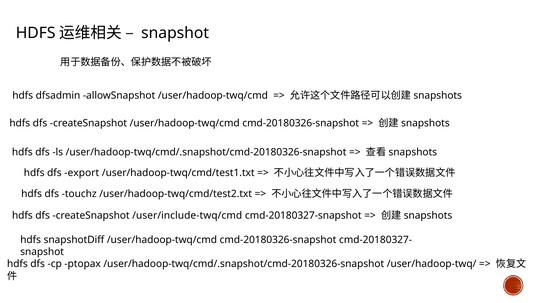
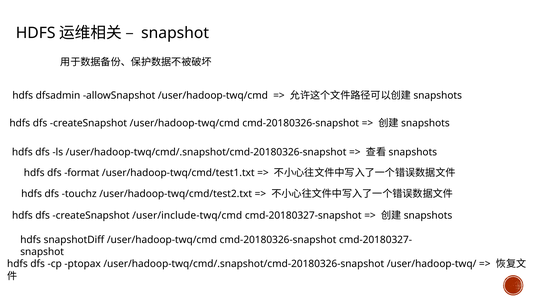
export: export -> format
